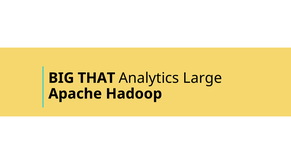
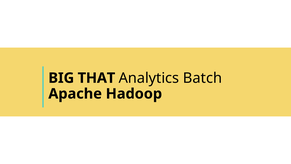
Large: Large -> Batch
